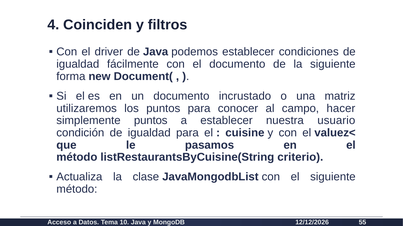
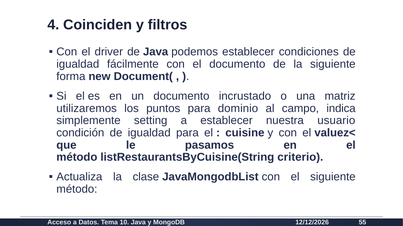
conocer: conocer -> dominio
hacer: hacer -> indica
simplemente puntos: puntos -> setting
